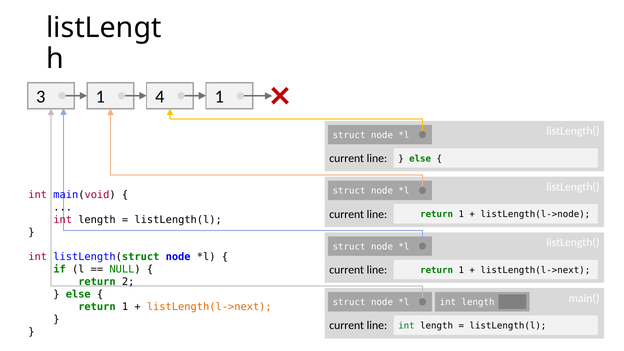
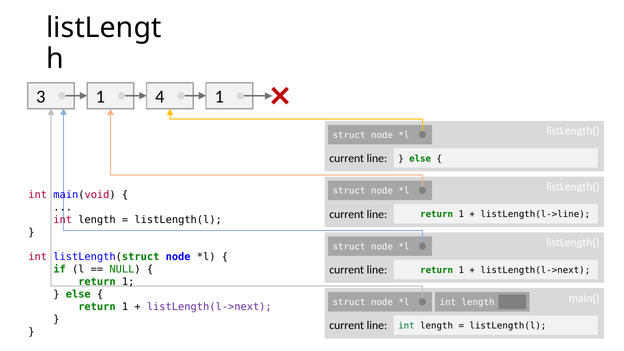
listLength(l->node: listLength(l->node -> listLength(l->line
2 at (128, 282): 2 -> 1
listLength(l->next at (209, 307) colour: orange -> purple
